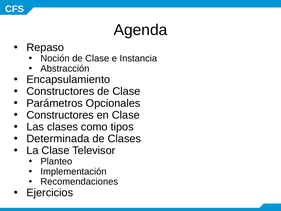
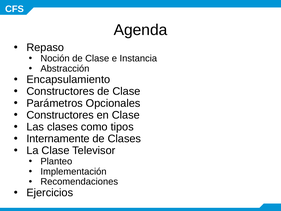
Determinada: Determinada -> Internamente
